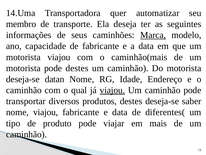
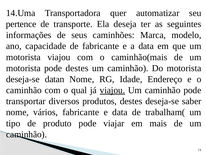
membro: membro -> pertence
Marca underline: present -> none
nome viajou: viajou -> vários
diferentes(: diferentes( -> trabalham(
